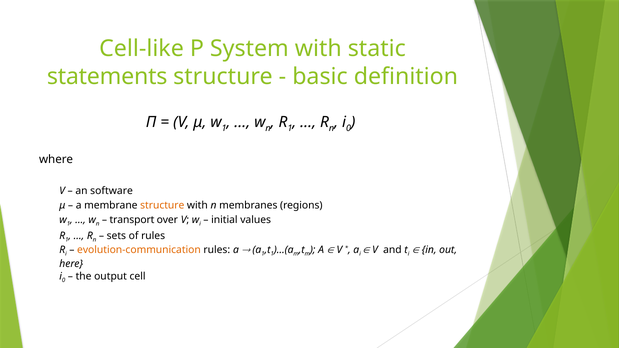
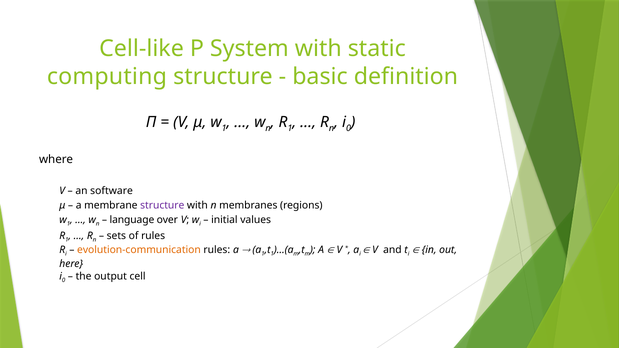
statements: statements -> computing
structure at (162, 205) colour: orange -> purple
transport: transport -> language
